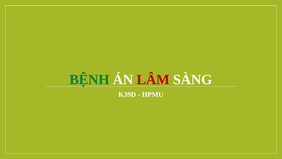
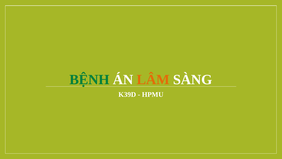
LÂM colour: red -> orange
